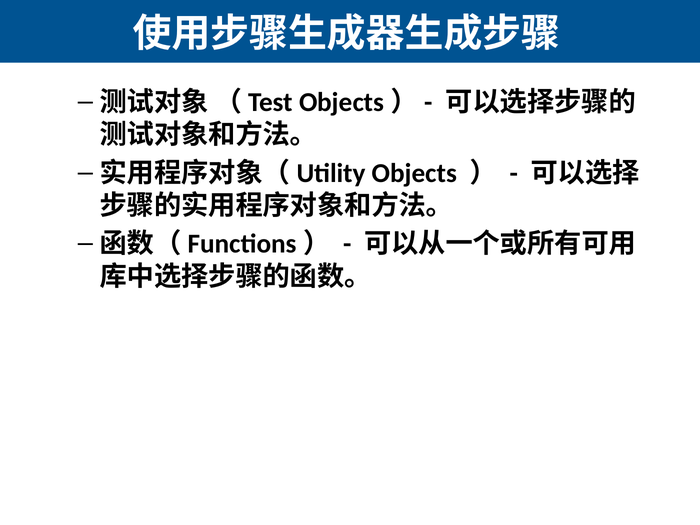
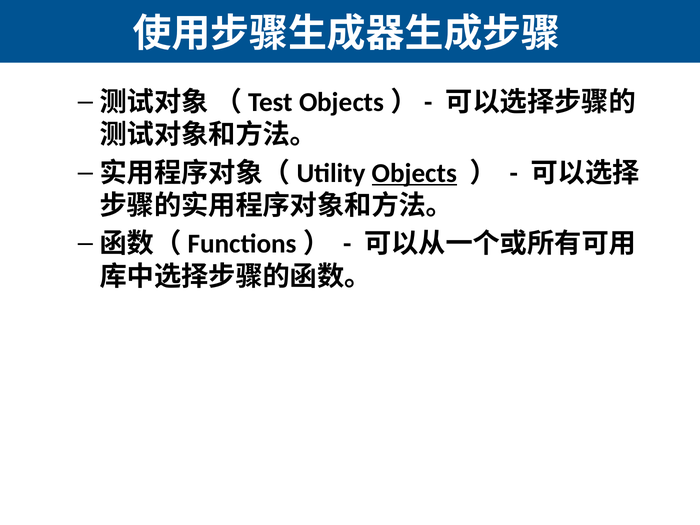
Objects underline: none -> present
